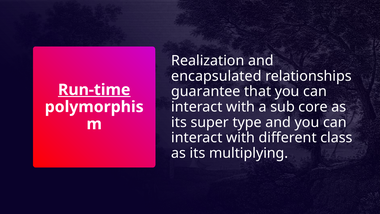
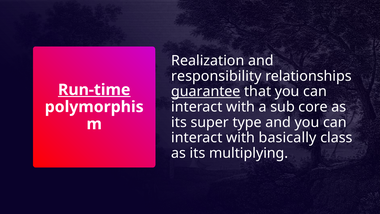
encapsulated: encapsulated -> responsibility
guarantee underline: none -> present
different: different -> basically
